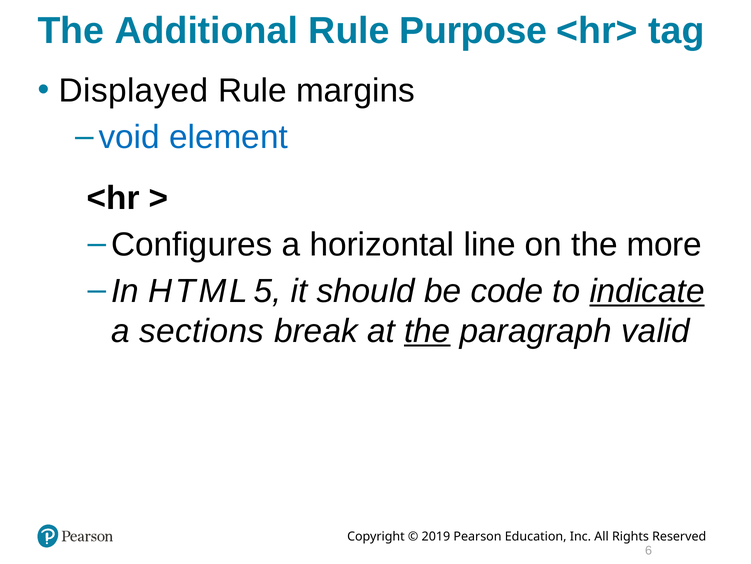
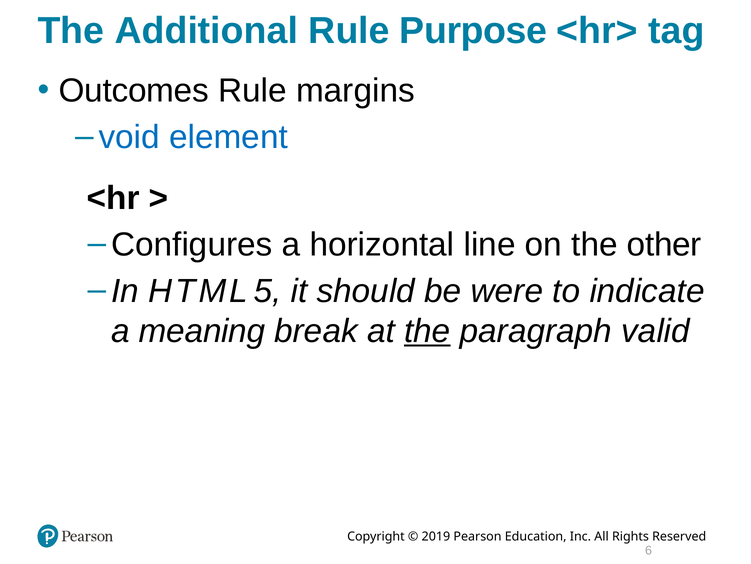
Displayed: Displayed -> Outcomes
more: more -> other
code: code -> were
indicate underline: present -> none
sections: sections -> meaning
